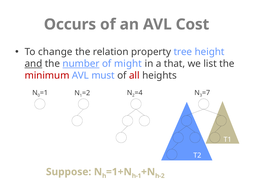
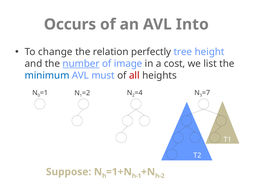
Cost: Cost -> Into
property: property -> perfectly
and underline: present -> none
might: might -> image
that: that -> cost
minimum colour: red -> blue
